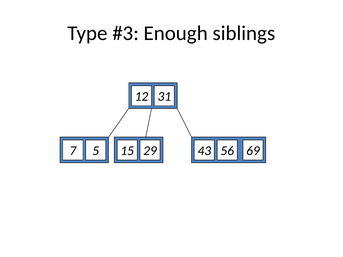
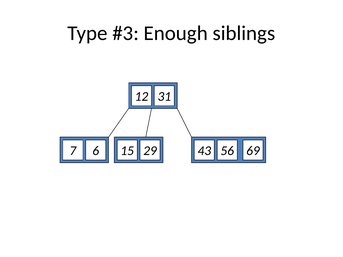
5: 5 -> 6
